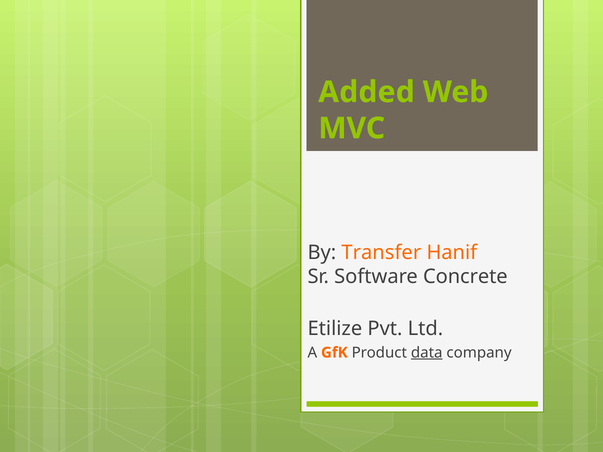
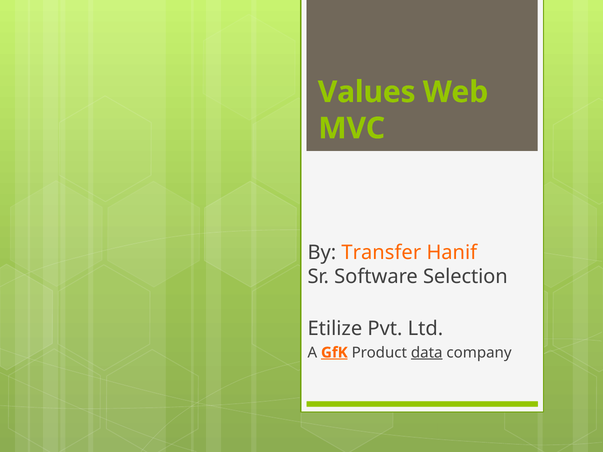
Added: Added -> Values
Concrete: Concrete -> Selection
GfK underline: none -> present
